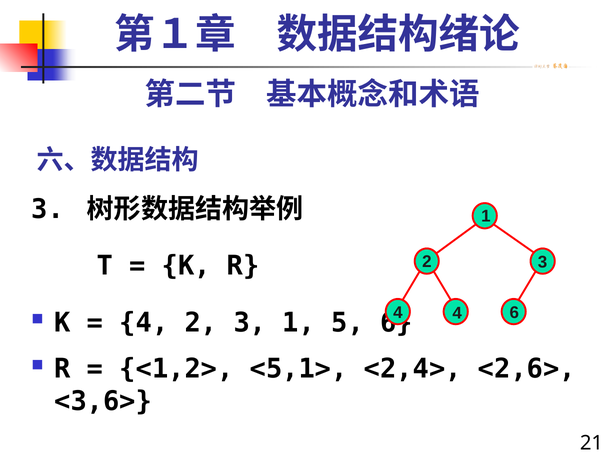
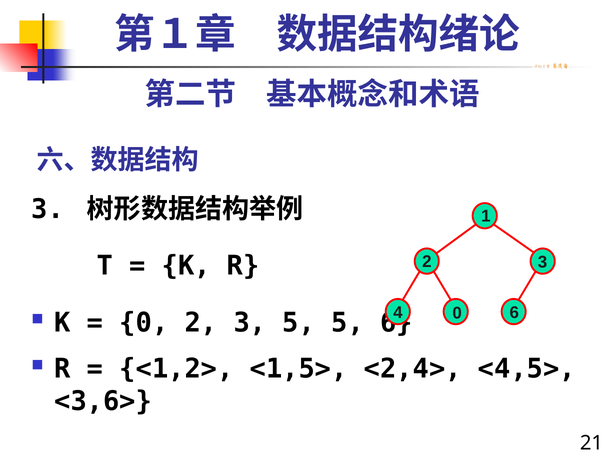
4 at (457, 313): 4 -> 0
4 at (144, 323): 4 -> 0
1 at (299, 323): 1 -> 5
<5,1>: <5,1> -> <1,5>
<2,6>: <2,6> -> <4,5>
